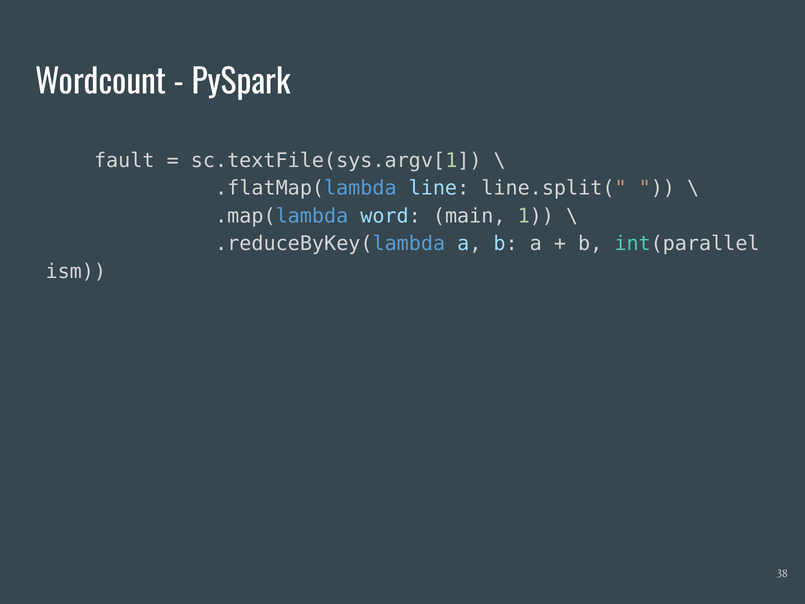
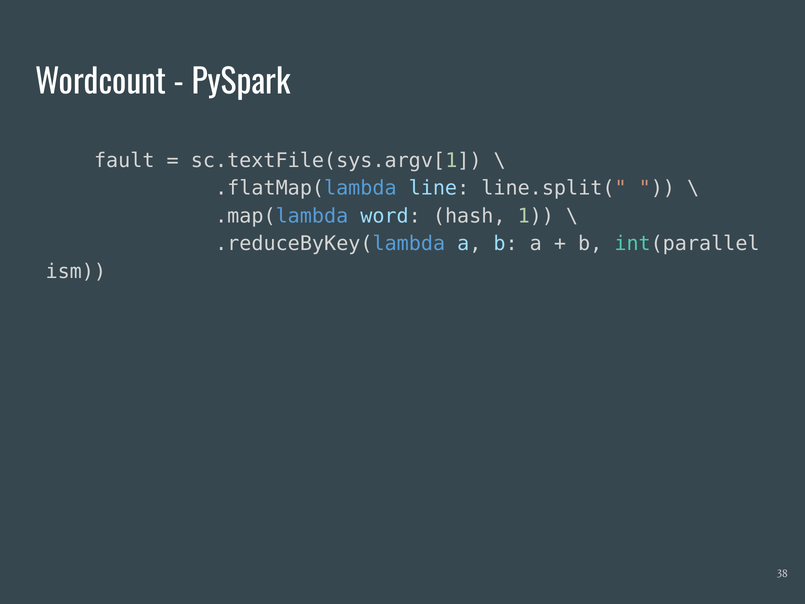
main: main -> hash
